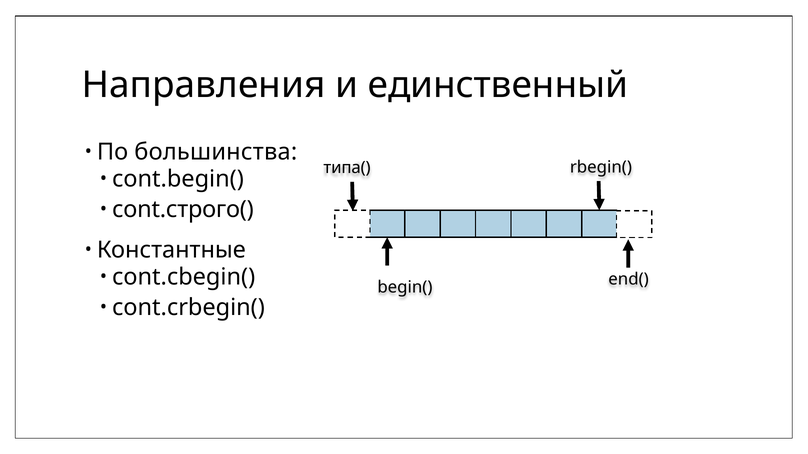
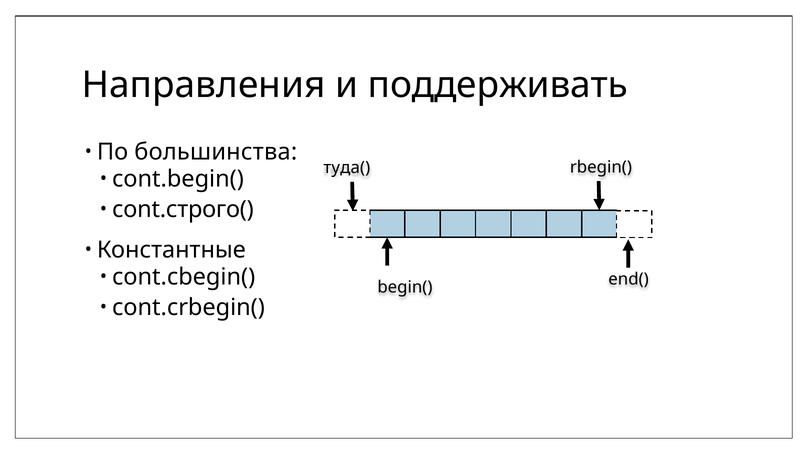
единственный: единственный -> поддерживать
типа(: типа( -> туда(
